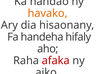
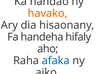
afaka colour: red -> blue
